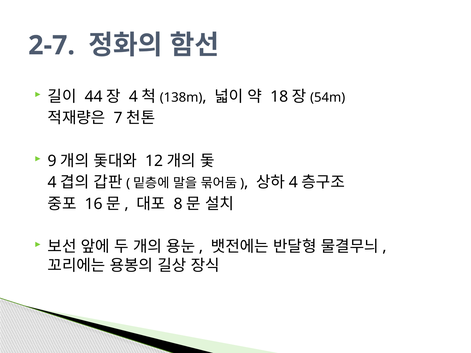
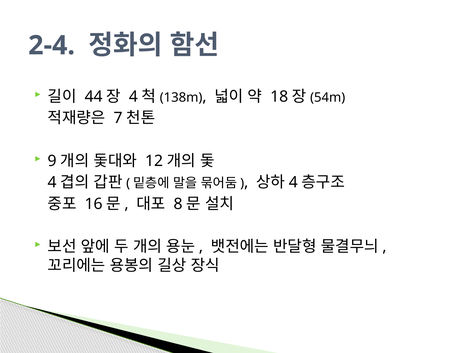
2-7: 2-7 -> 2-4
